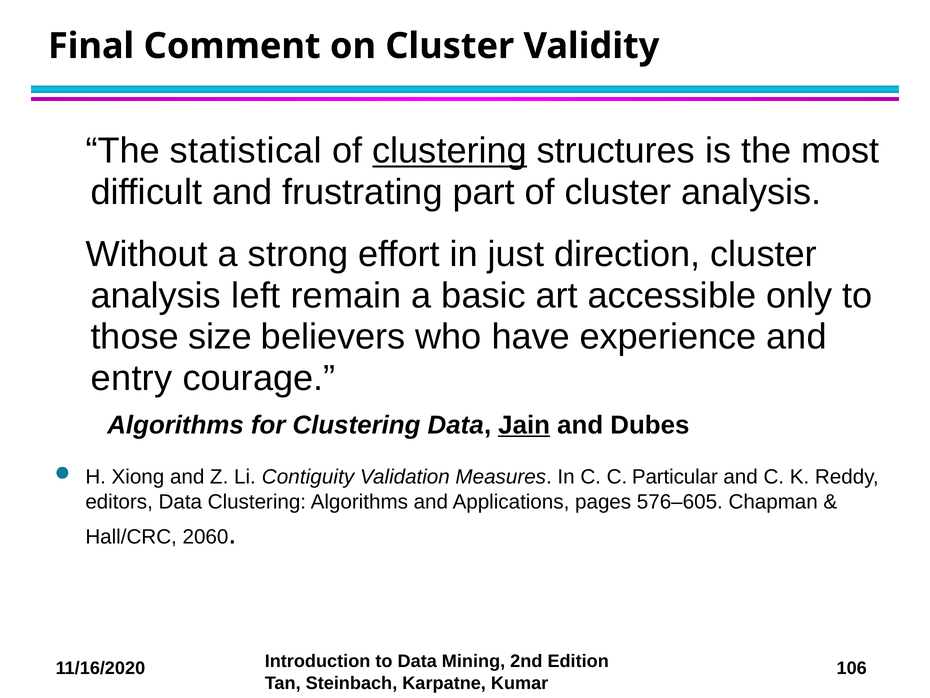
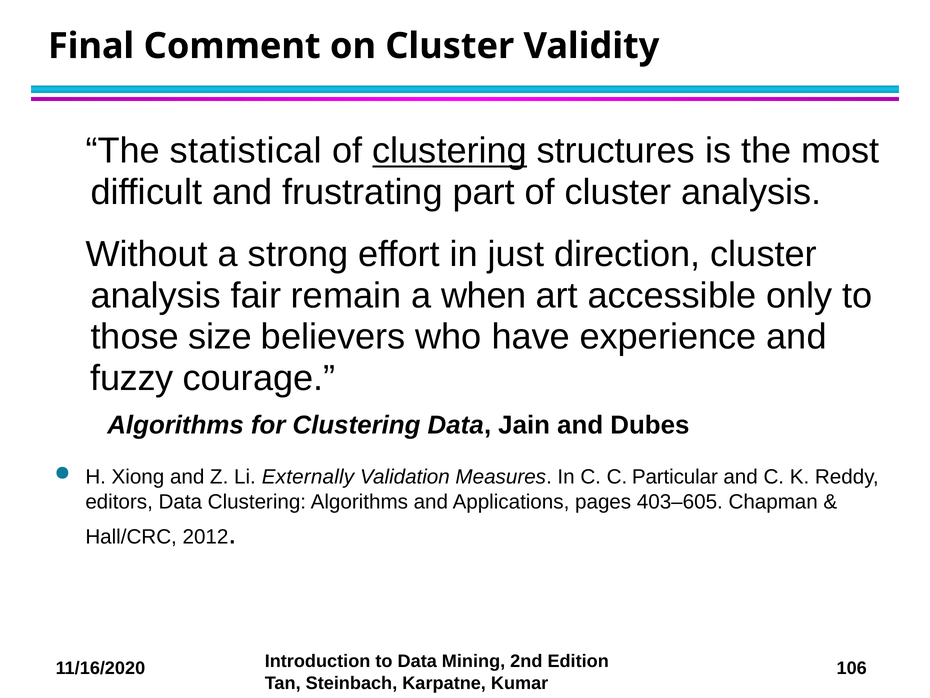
left: left -> fair
basic: basic -> when
entry: entry -> fuzzy
Jain underline: present -> none
Contiguity: Contiguity -> Externally
576–605: 576–605 -> 403–605
2060: 2060 -> 2012
